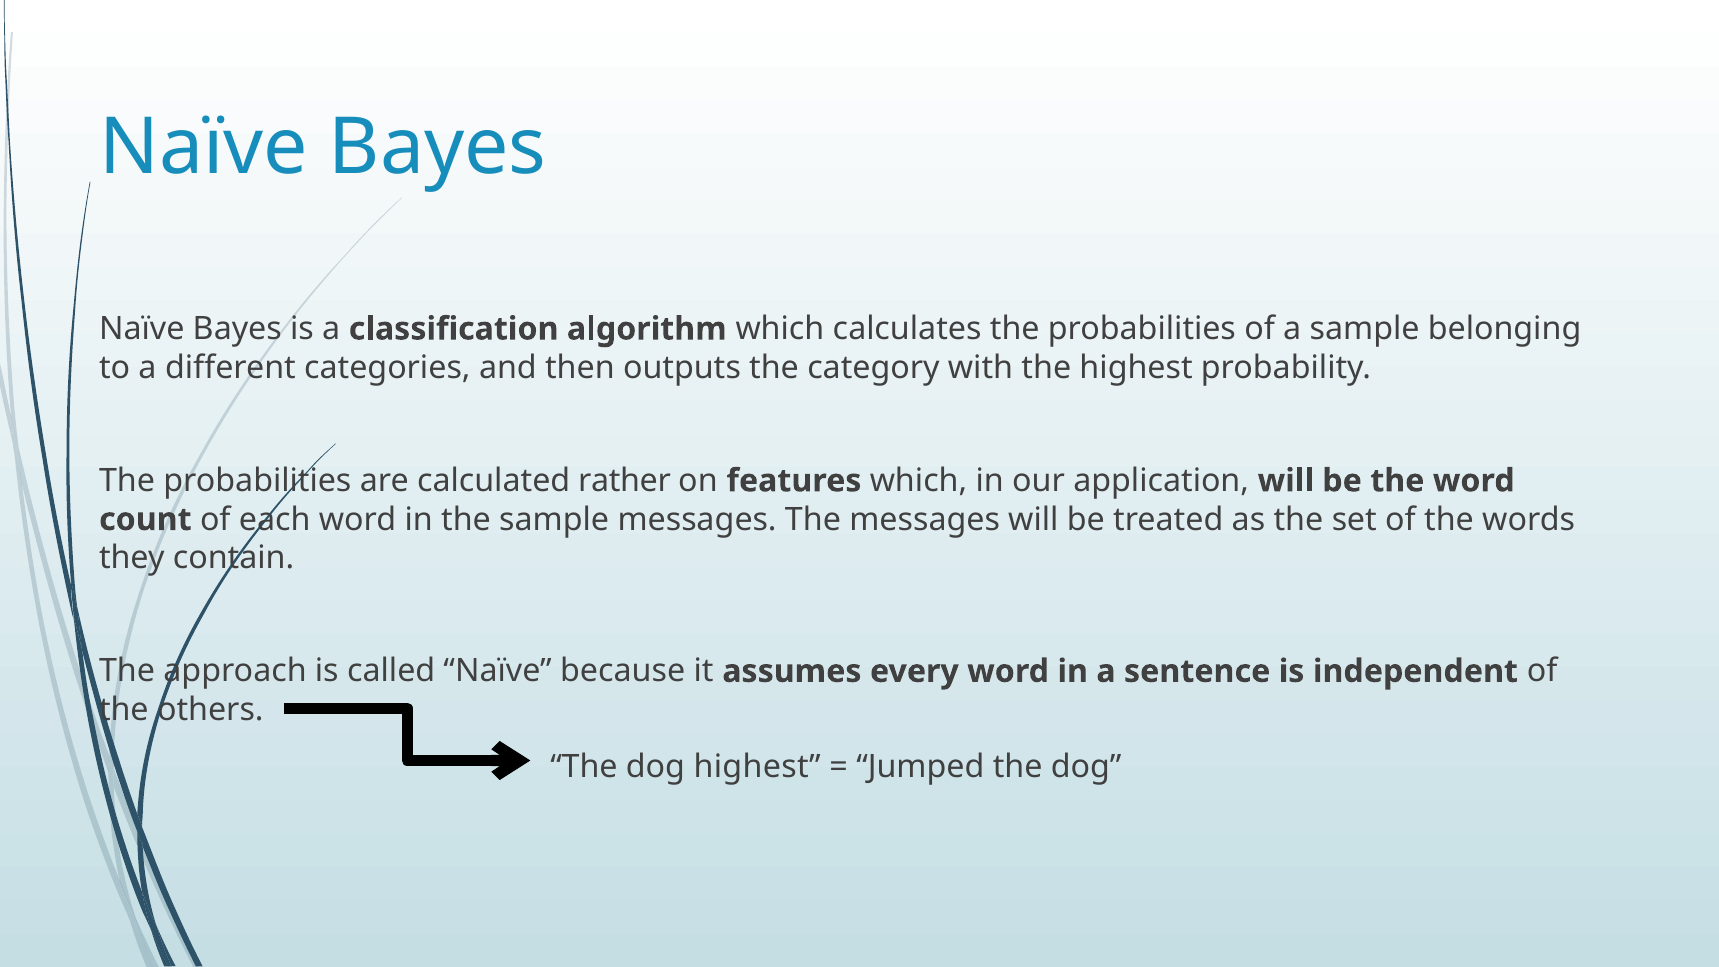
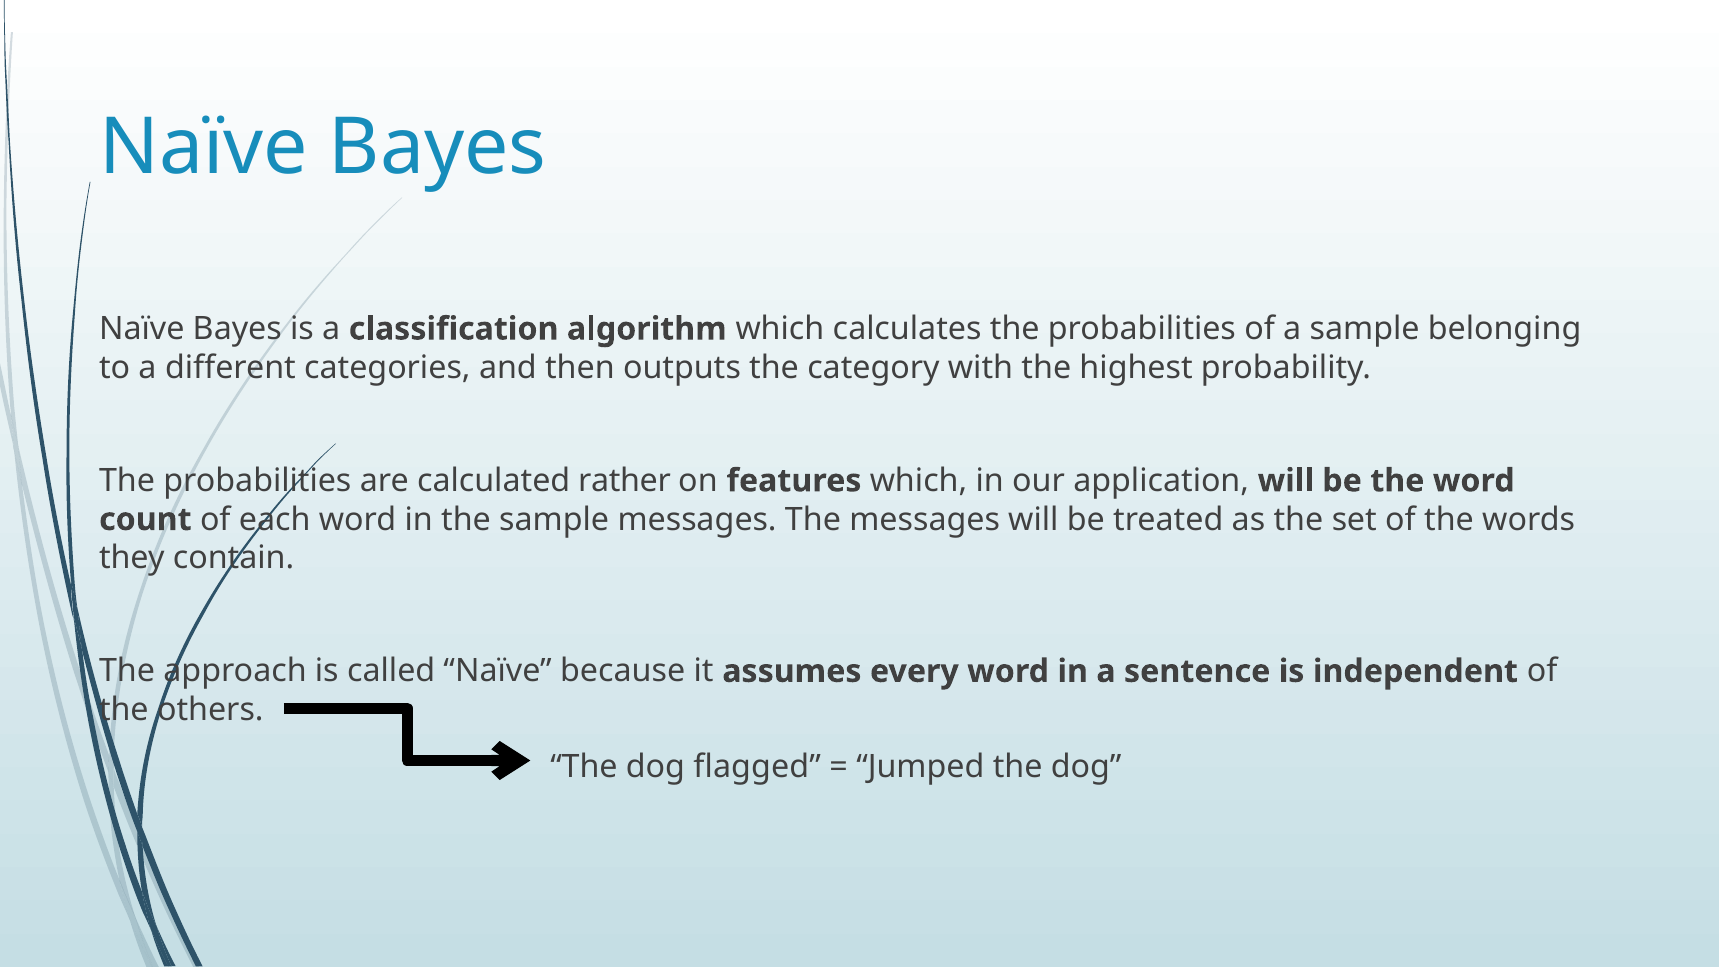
dog highest: highest -> flagged
